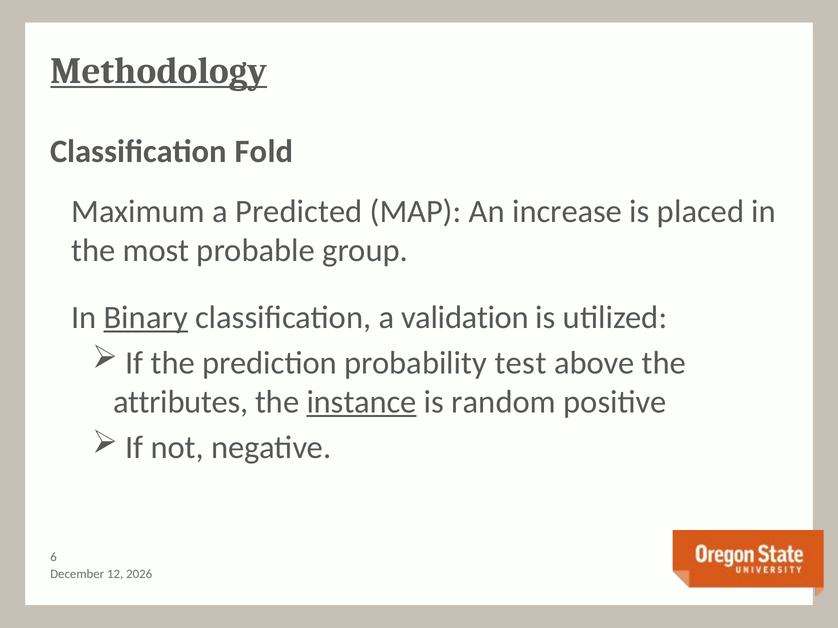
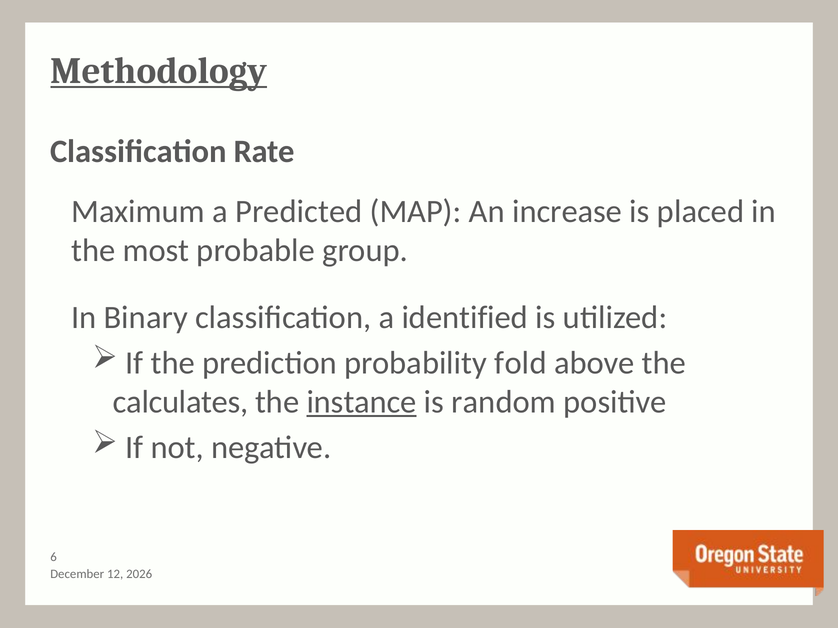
Fold: Fold -> Rate
Binary underline: present -> none
validation: validation -> identified
test: test -> fold
attributes: attributes -> calculates
